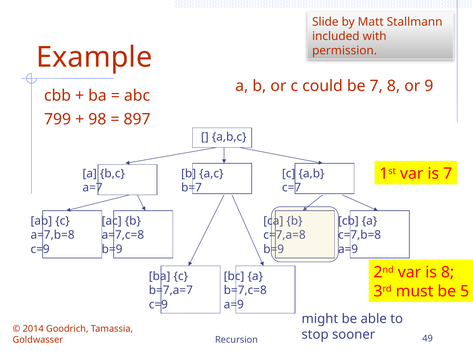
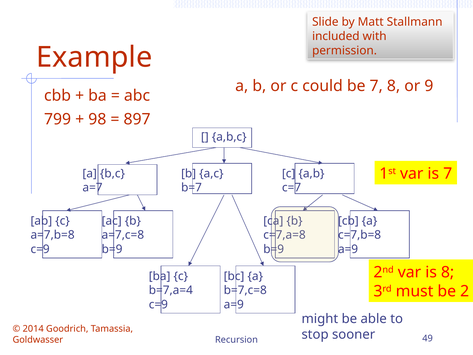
5: 5 -> 2
b=7,a=7: b=7,a=7 -> b=7,a=4
